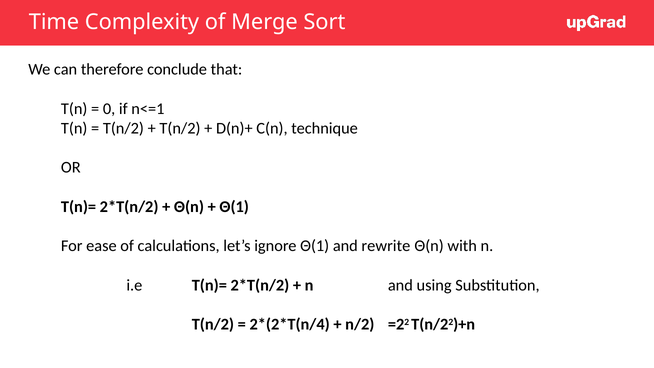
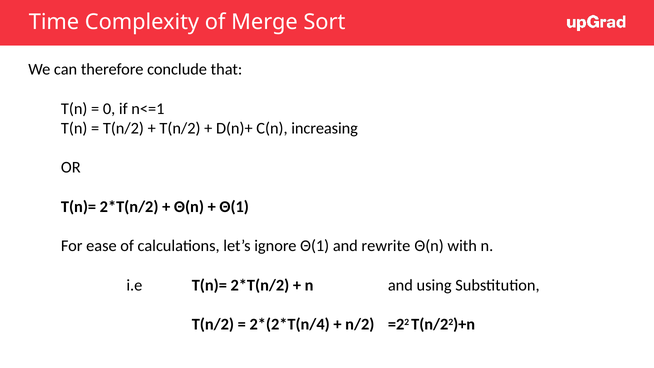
technique: technique -> increasing
